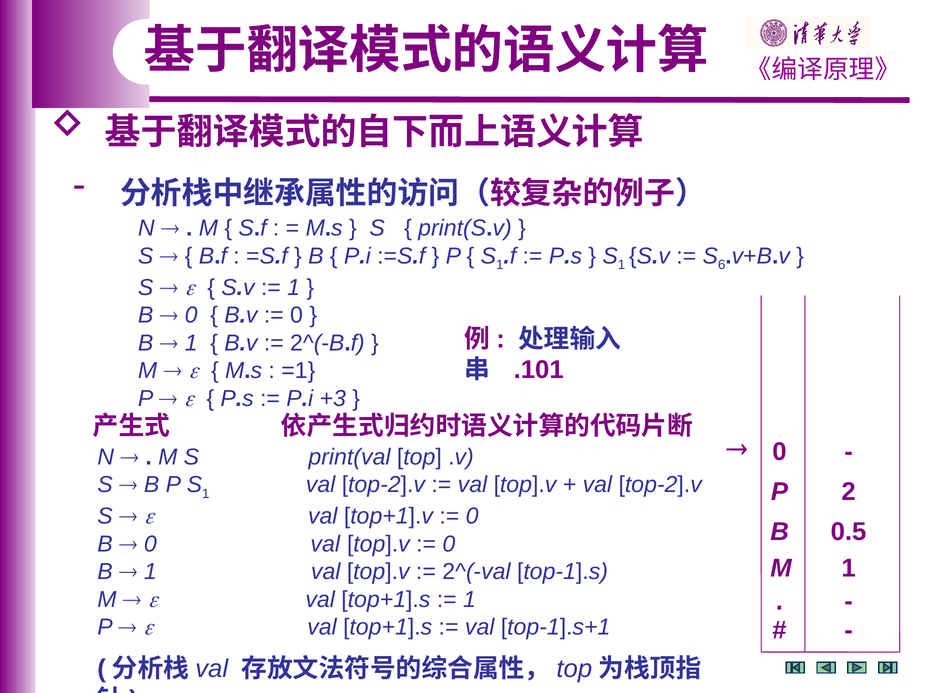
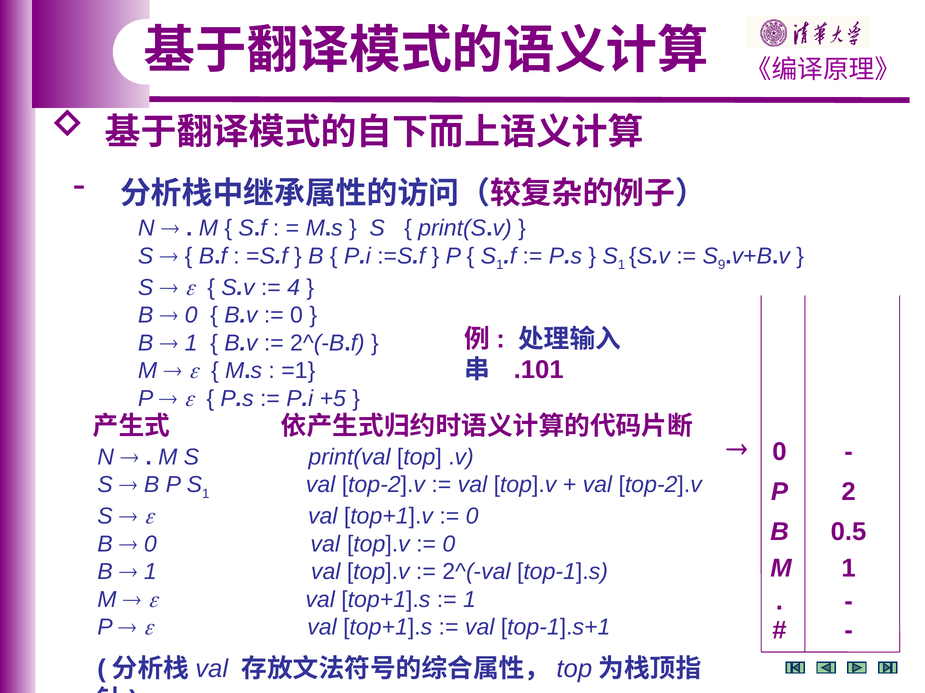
6: 6 -> 9
1 at (294, 288): 1 -> 4
+3: +3 -> +5
